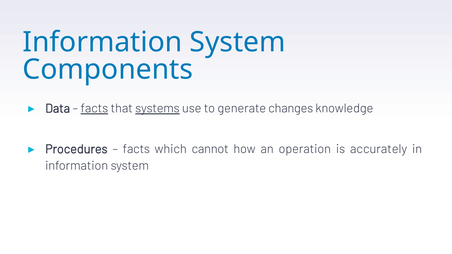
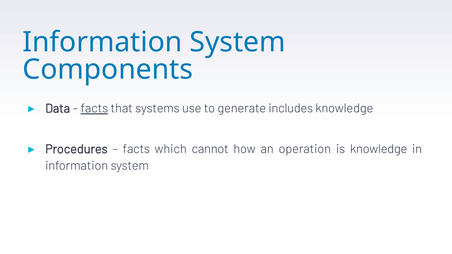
systems underline: present -> none
changes: changes -> includes
is accurately: accurately -> knowledge
